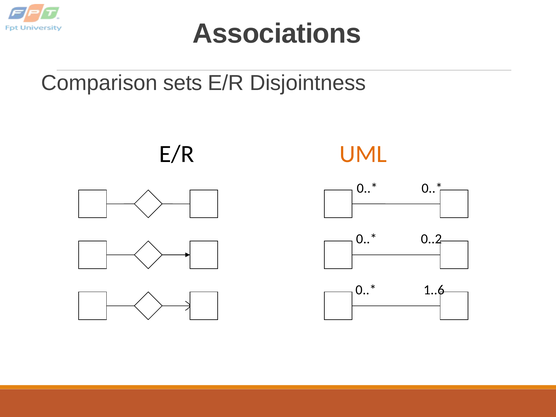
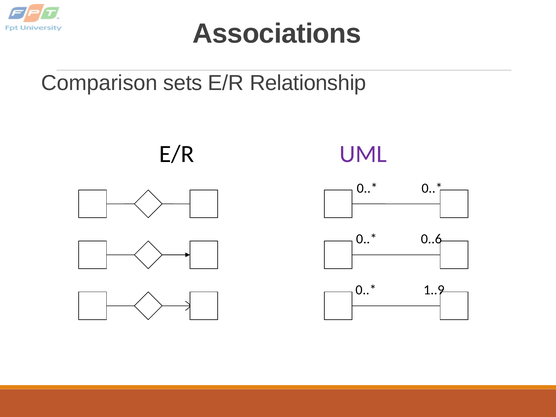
Disjointness: Disjointness -> Relationship
UML colour: orange -> purple
0..2: 0..2 -> 0..6
1..6: 1..6 -> 1..9
